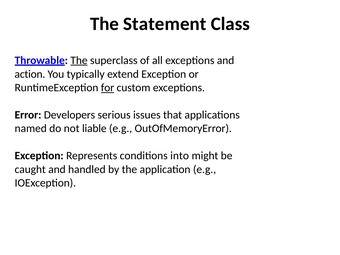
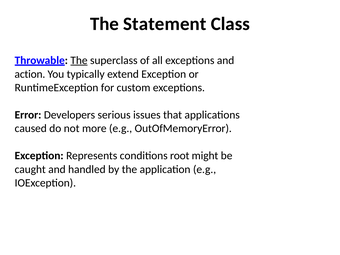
for underline: present -> none
named: named -> caused
liable: liable -> more
into: into -> root
